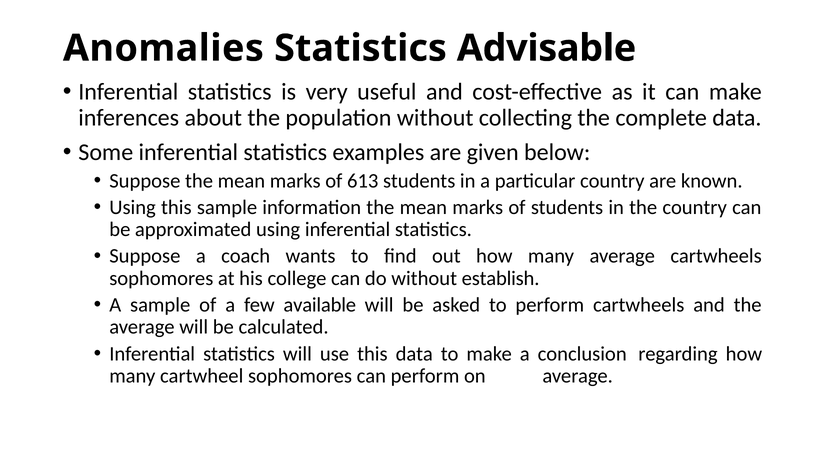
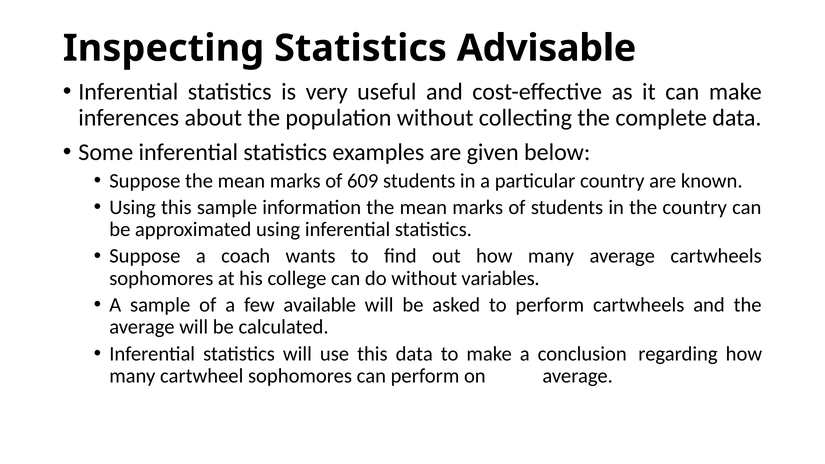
Anomalies: Anomalies -> Inspecting
613: 613 -> 609
establish: establish -> variables
